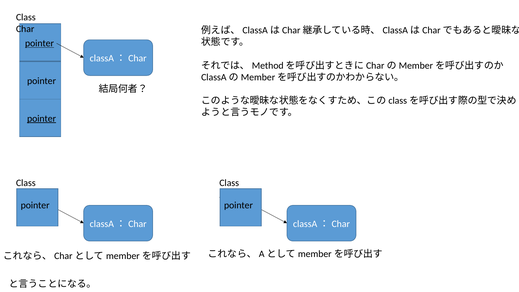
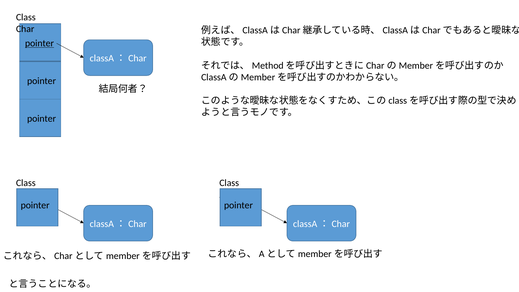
pointer at (42, 118) underline: present -> none
